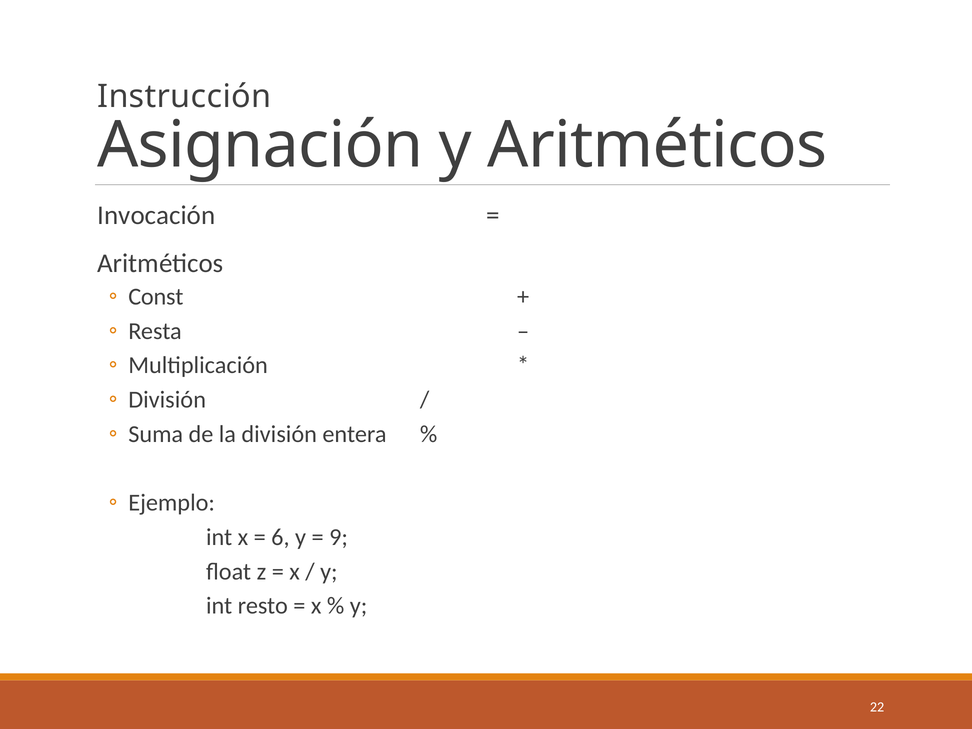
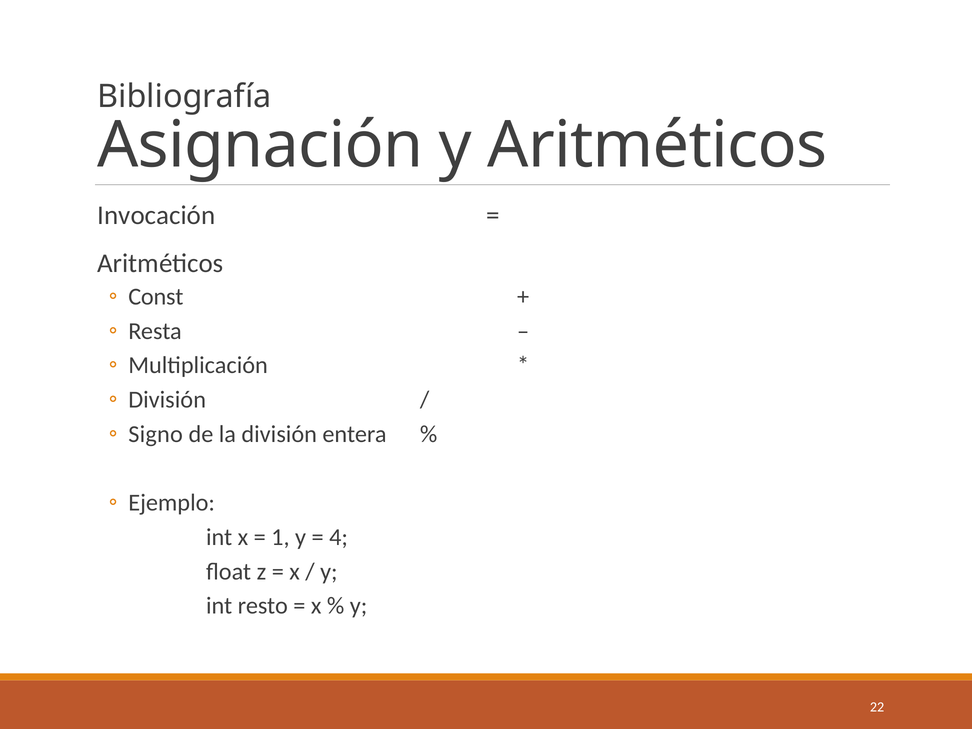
Instrucción: Instrucción -> Bibliografía
Suma: Suma -> Signo
6: 6 -> 1
9: 9 -> 4
